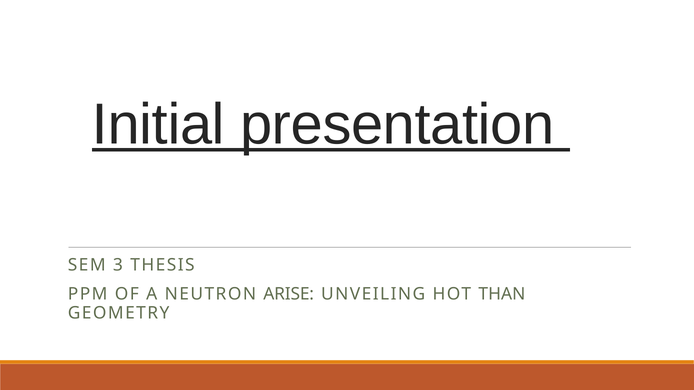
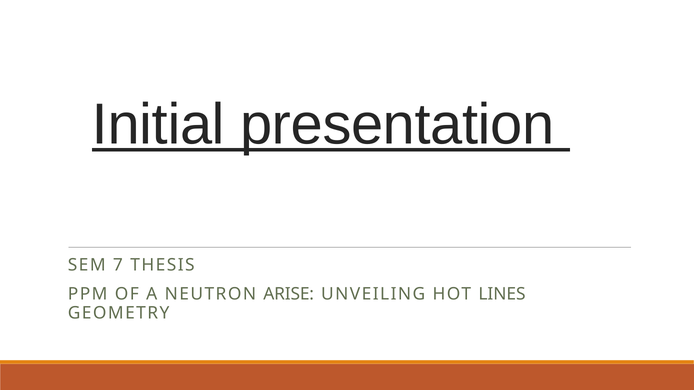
3: 3 -> 7
THAN: THAN -> LINES
